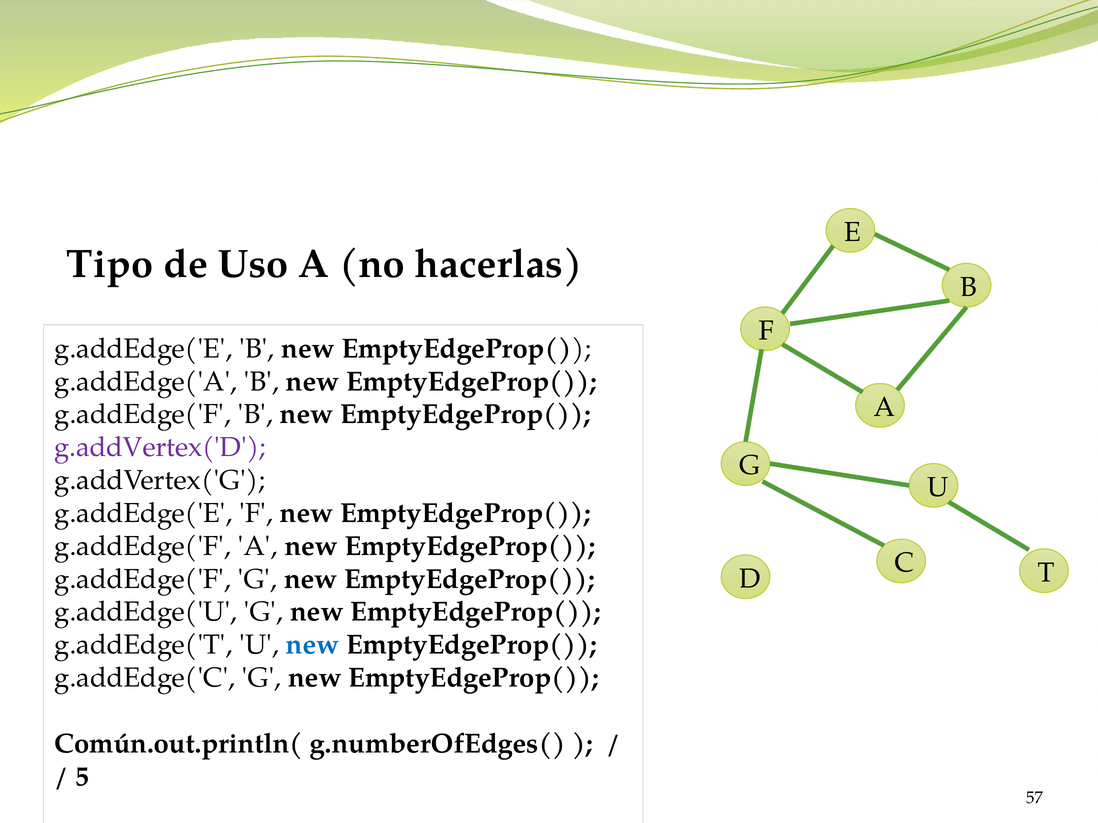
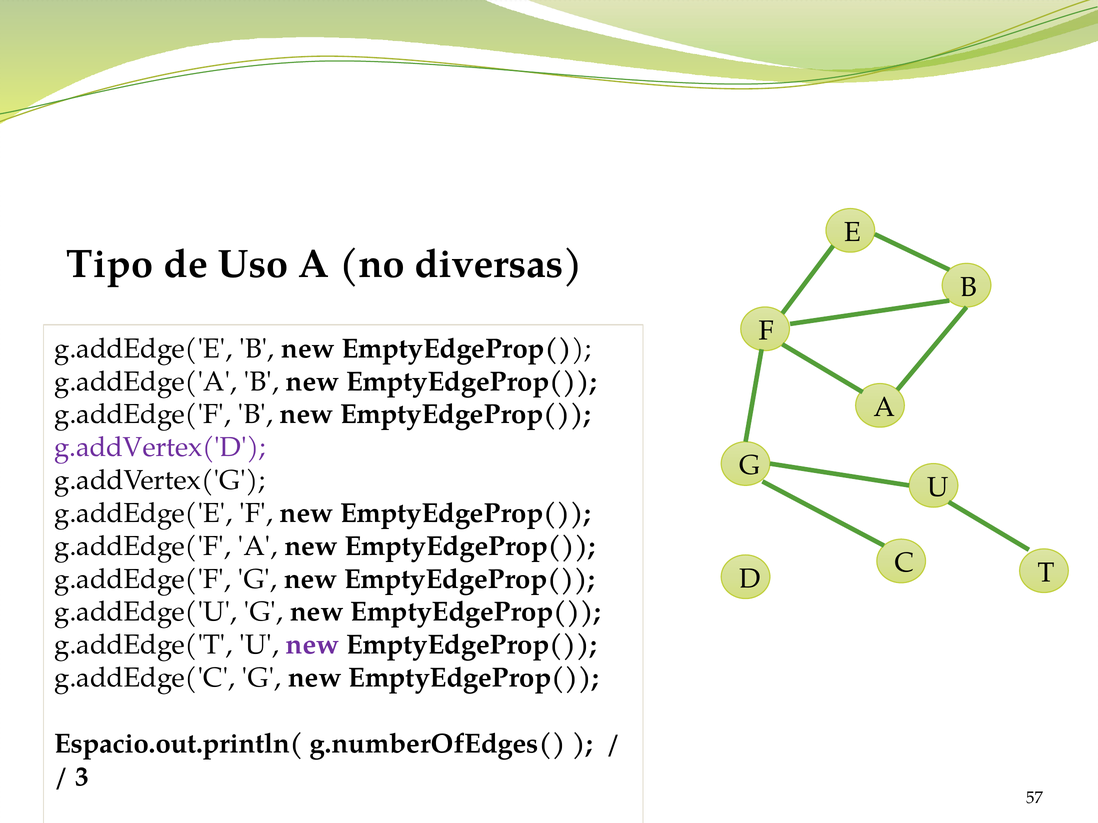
hacerlas: hacerlas -> diversas
new at (313, 645) colour: blue -> purple
Común.out.println(: Común.out.println( -> Espacio.out.println(
5: 5 -> 3
